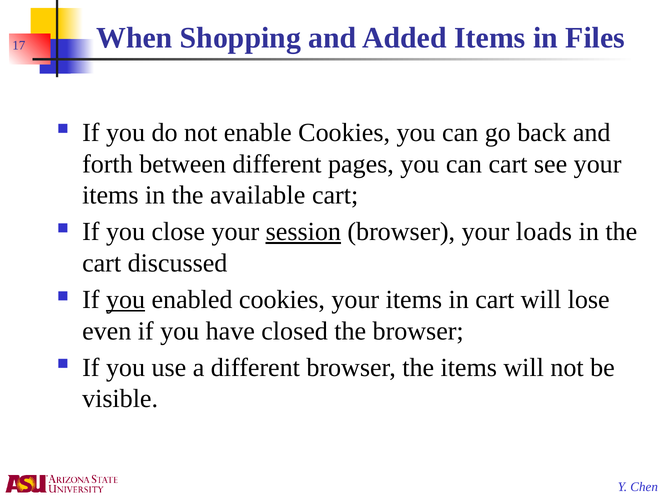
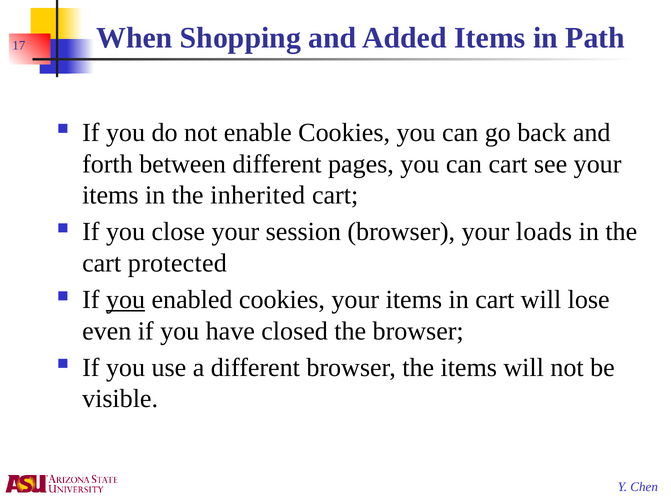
Files: Files -> Path
available: available -> inherited
session underline: present -> none
discussed: discussed -> protected
